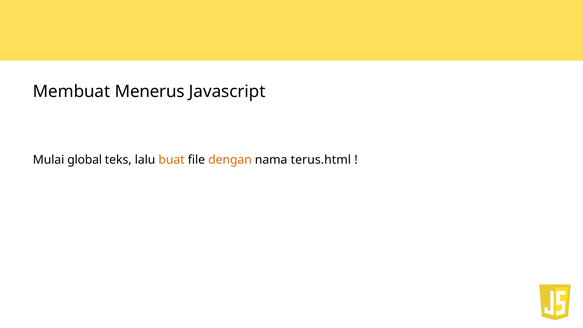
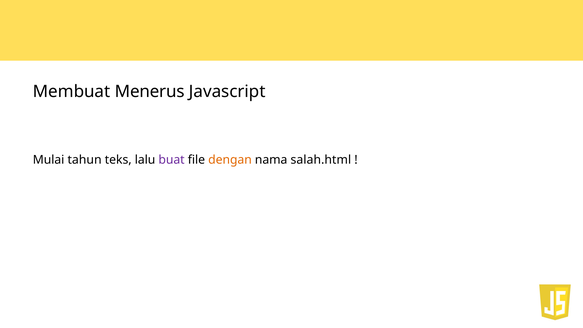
global: global -> tahun
buat colour: orange -> purple
terus.html: terus.html -> salah.html
